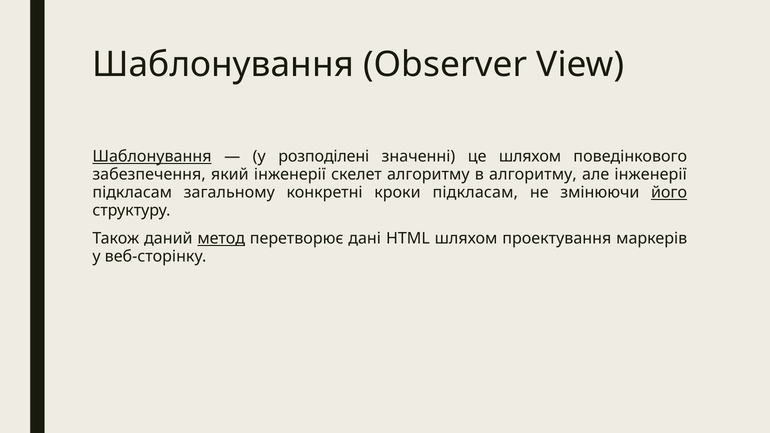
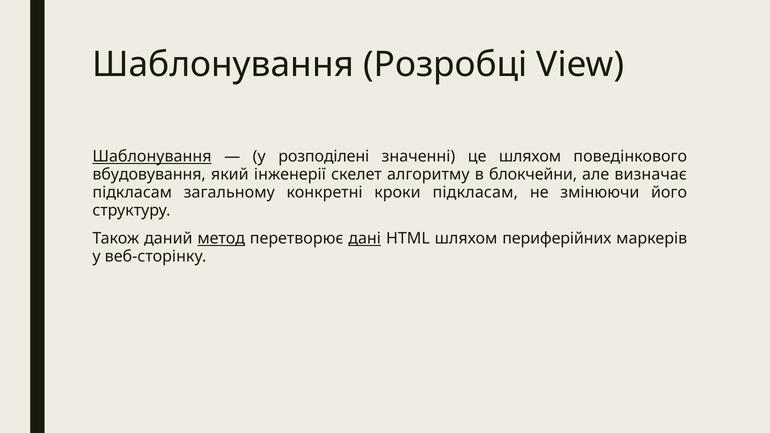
Observer: Observer -> Розробці
забезпечення: забезпечення -> вбудовування
в алгоритму: алгоритму -> блокчейни
але інженерії: інженерії -> визначає
його underline: present -> none
дані underline: none -> present
проектування: проектування -> периферійних
